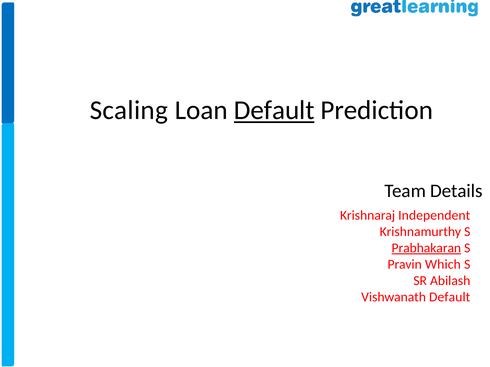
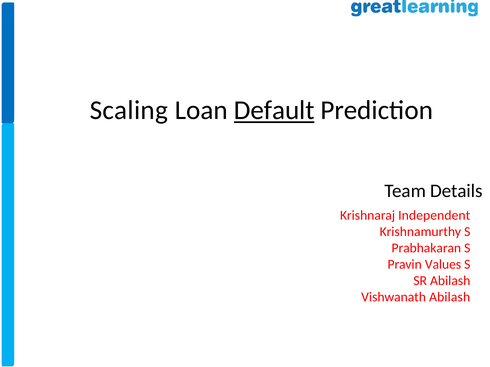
Prabhakaran underline: present -> none
Which: Which -> Values
Vishwanath Default: Default -> Abilash
